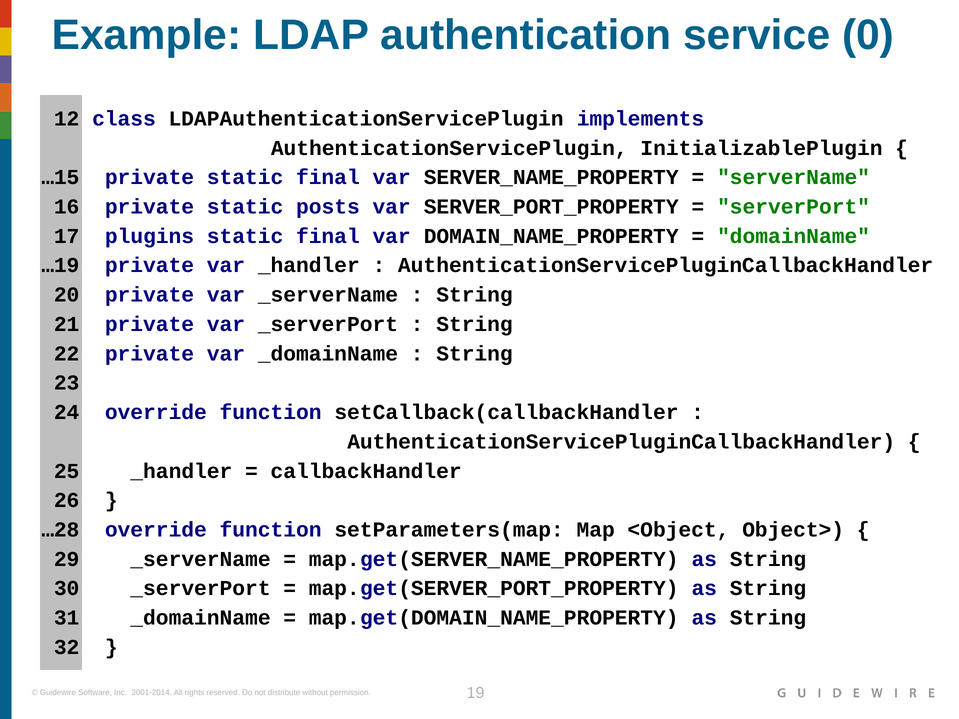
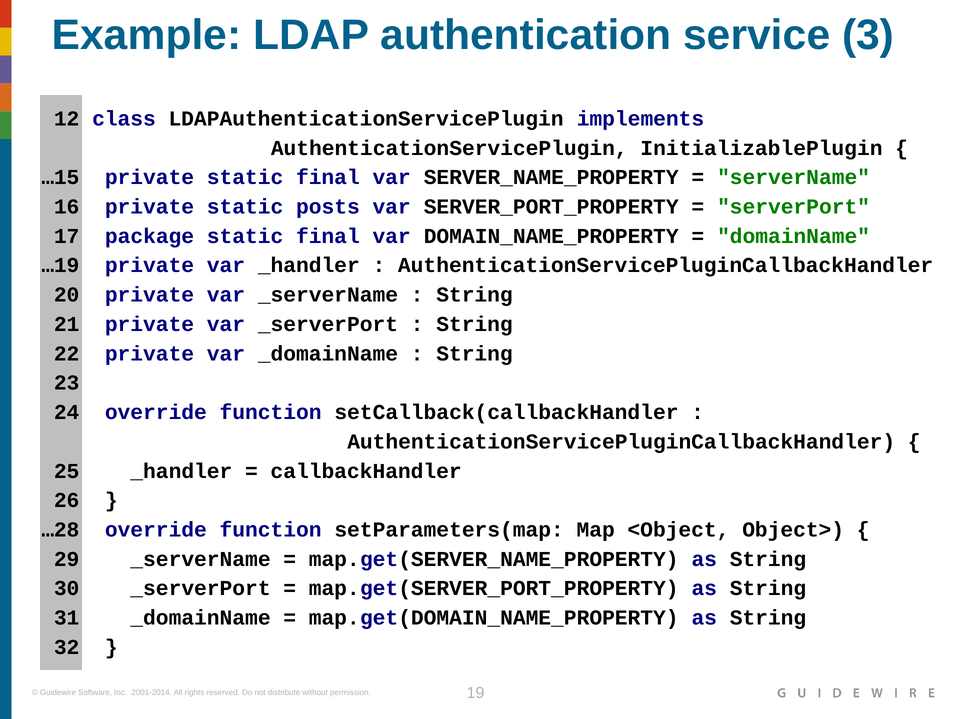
0: 0 -> 3
plugins: plugins -> package
